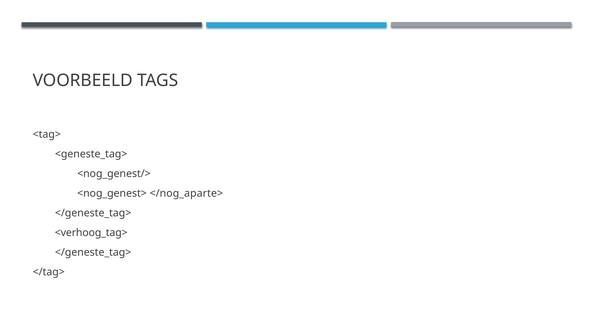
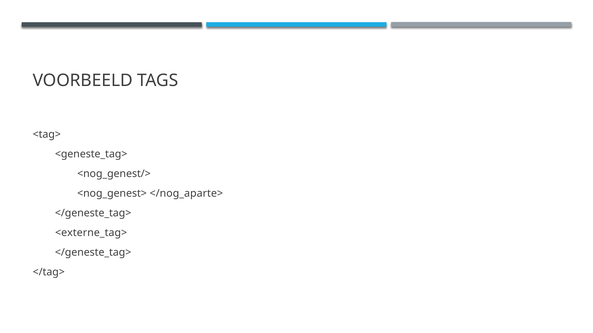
<verhoog_tag>: <verhoog_tag> -> <externe_tag>
